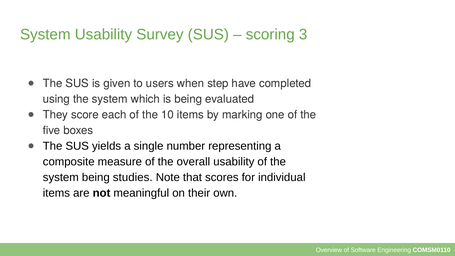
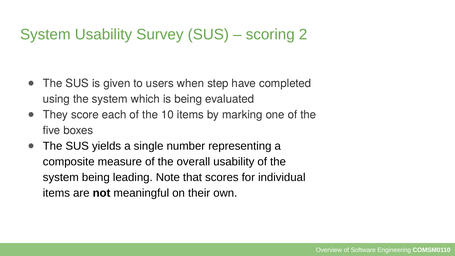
3: 3 -> 2
studies: studies -> leading
